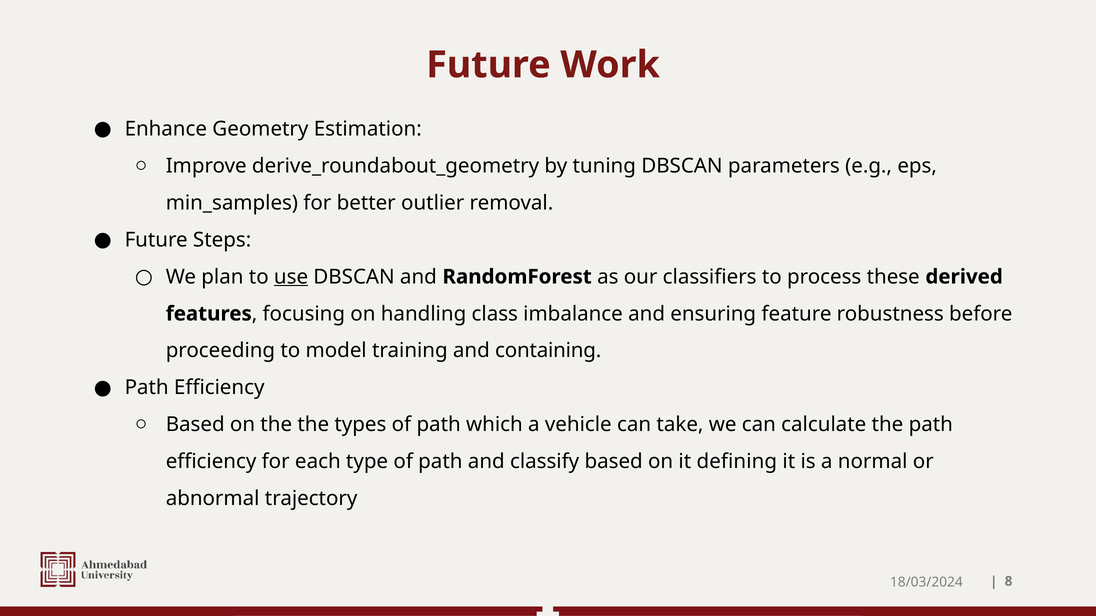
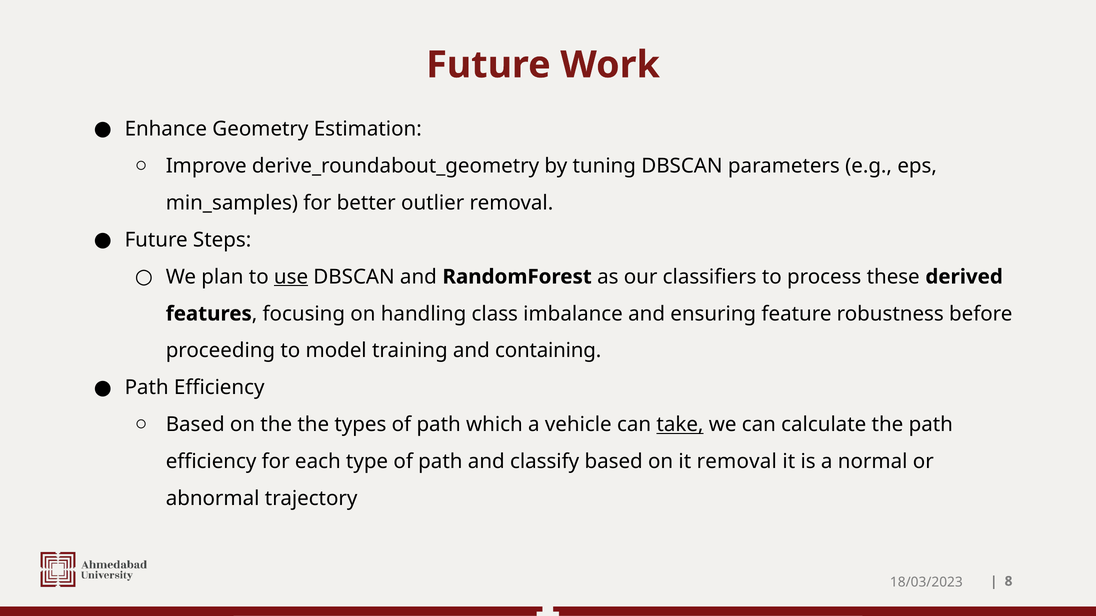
take underline: none -> present
it defining: defining -> removal
18/03/2024: 18/03/2024 -> 18/03/2023
